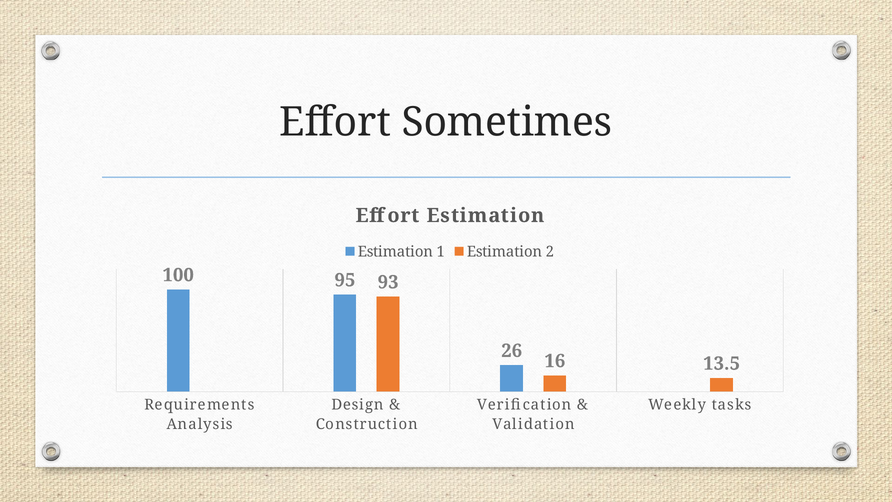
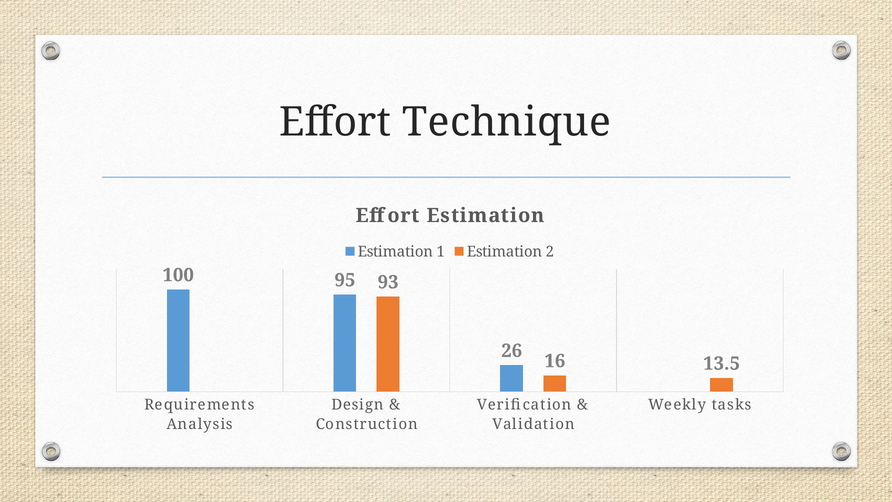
Sometimes: Sometimes -> Technique
